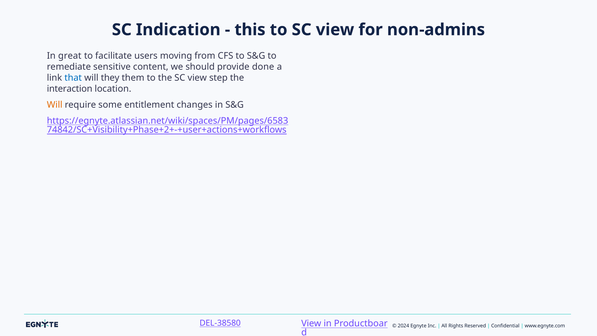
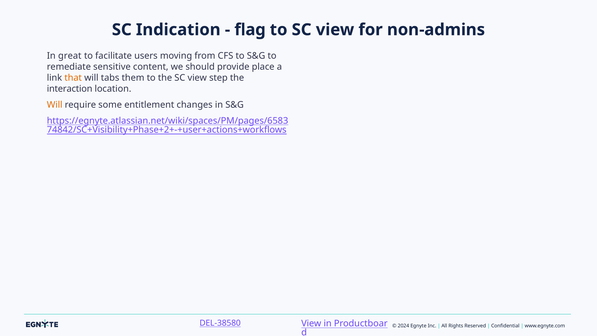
this: this -> flag
done: done -> place
that colour: blue -> orange
they: they -> tabs
